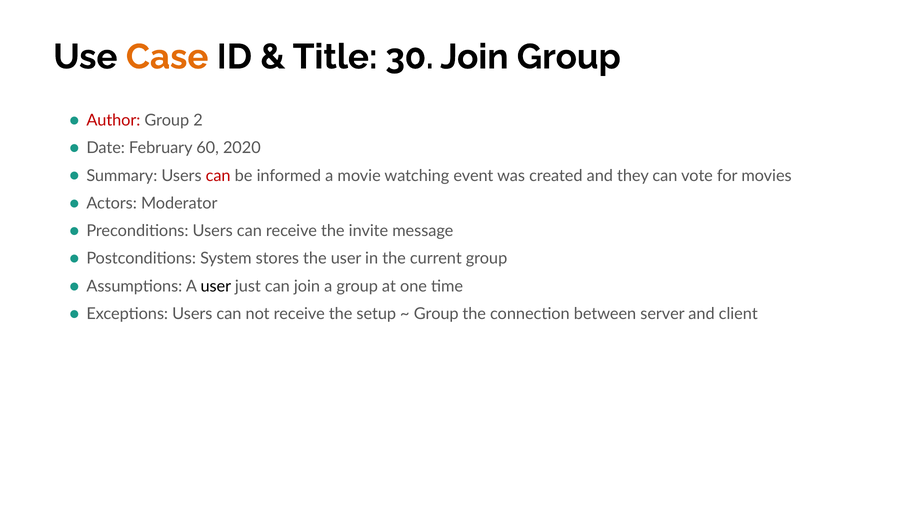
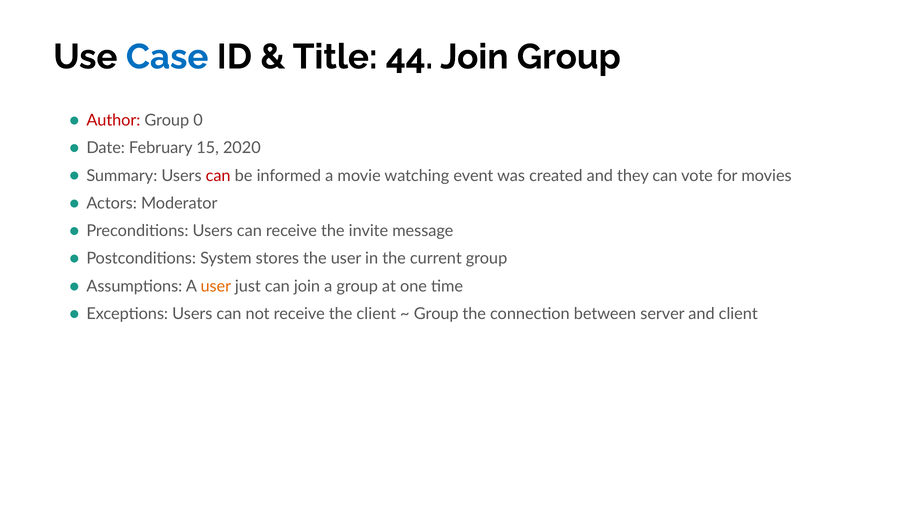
Case colour: orange -> blue
30: 30 -> 44
2: 2 -> 0
60: 60 -> 15
user at (216, 286) colour: black -> orange
the setup: setup -> client
